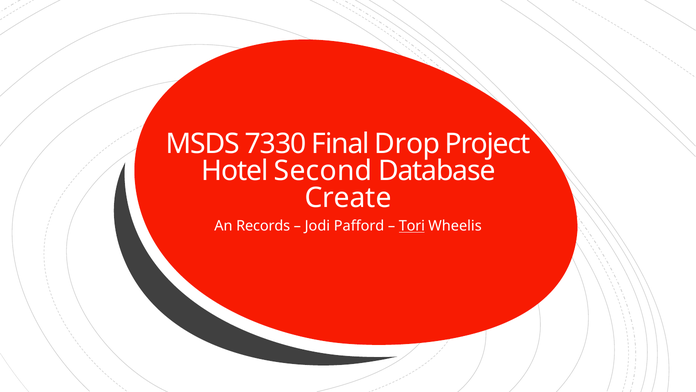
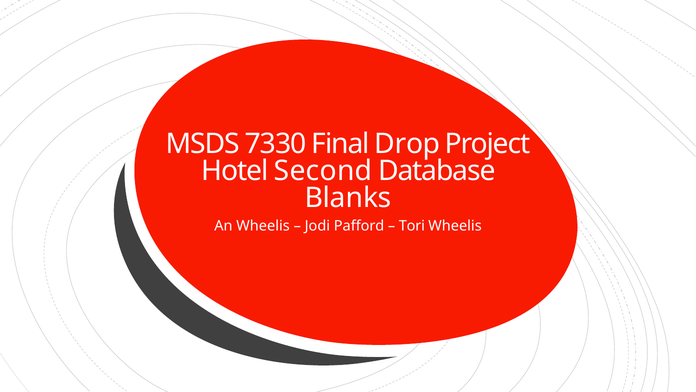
Create: Create -> Blanks
An Records: Records -> Wheelis
Tori underline: present -> none
